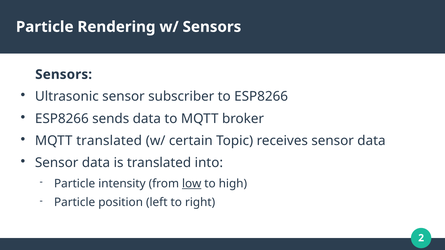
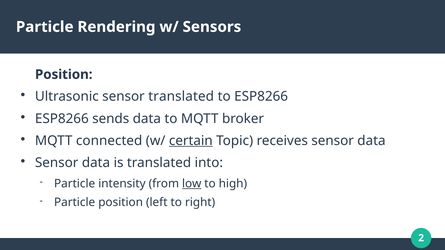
Sensors at (64, 75): Sensors -> Position
sensor subscriber: subscriber -> translated
MQTT translated: translated -> connected
certain underline: none -> present
